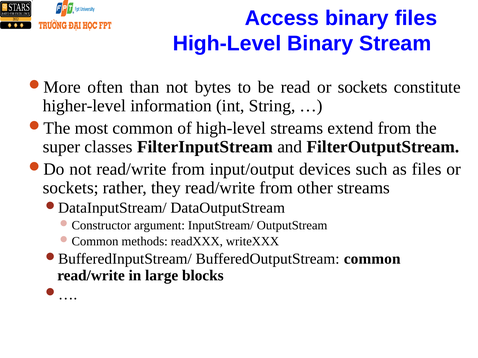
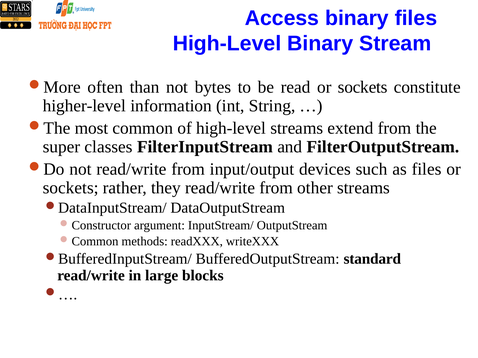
BufferedOutputStream common: common -> standard
